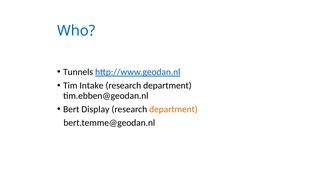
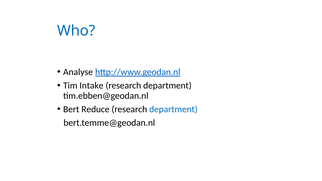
Tunnels: Tunnels -> Analyse
Display: Display -> Reduce
department at (173, 109) colour: orange -> blue
